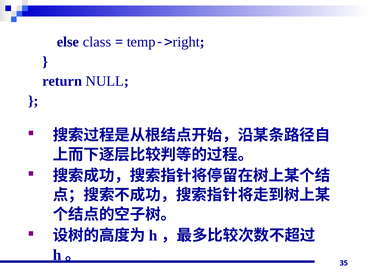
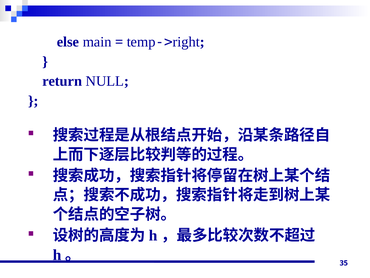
class: class -> main
